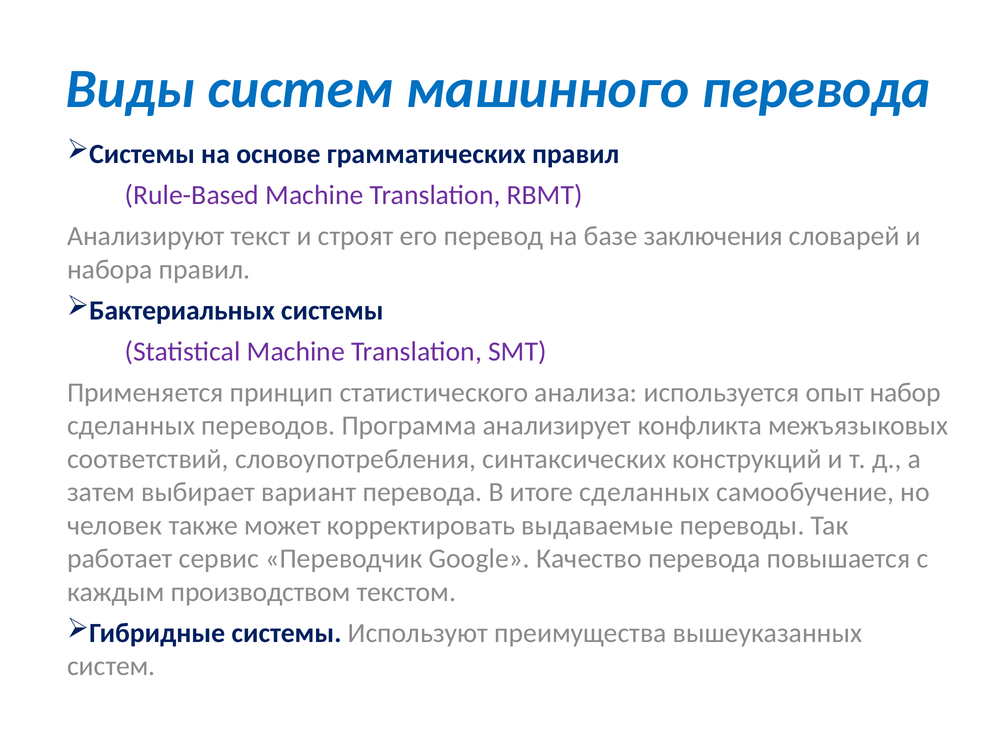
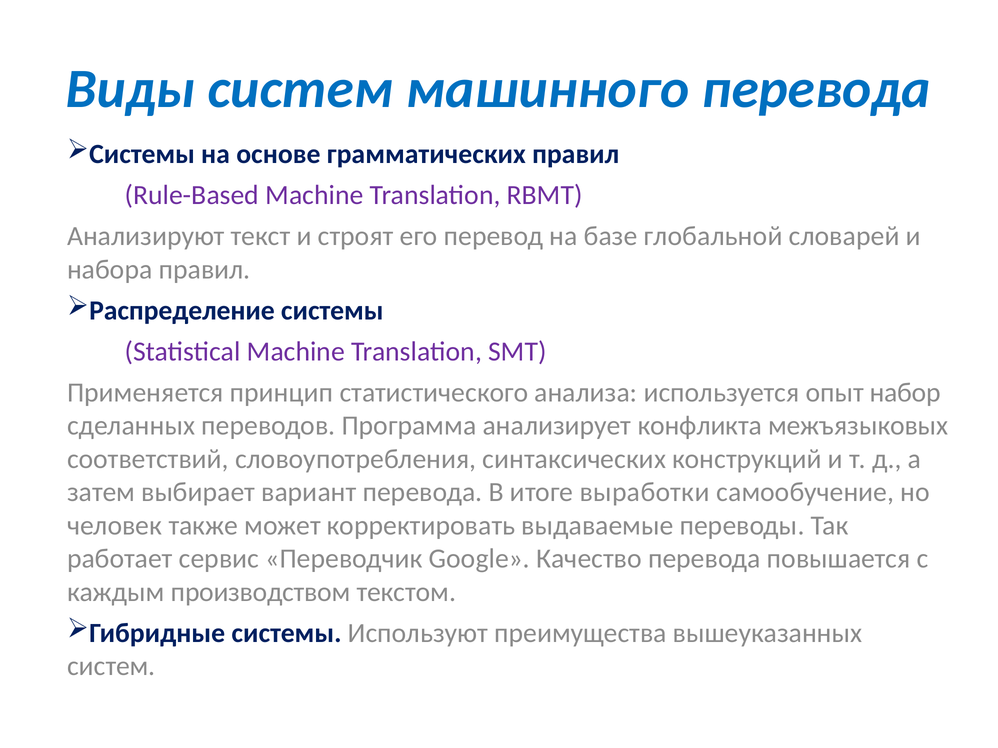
заключения: заключения -> глобальной
Бактериальных: Бактериальных -> Распределение
итоге сделанных: сделанных -> выработки
